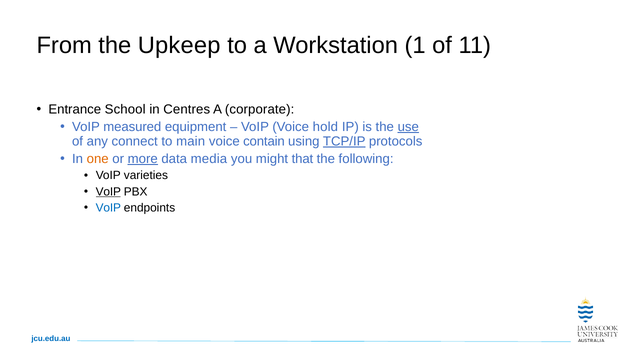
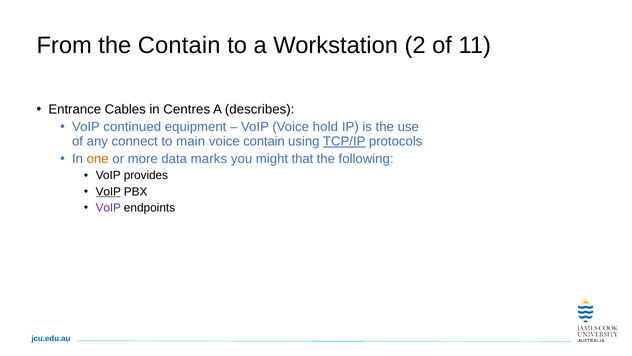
the Upkeep: Upkeep -> Contain
1: 1 -> 2
School: School -> Cables
corporate: corporate -> describes
measured: measured -> continued
use underline: present -> none
more underline: present -> none
media: media -> marks
varieties: varieties -> provides
VoIP at (108, 207) colour: blue -> purple
